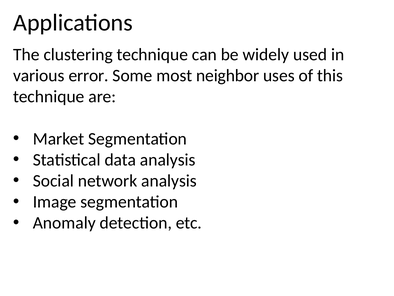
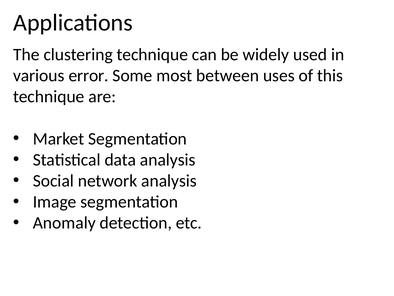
neighbor: neighbor -> between
